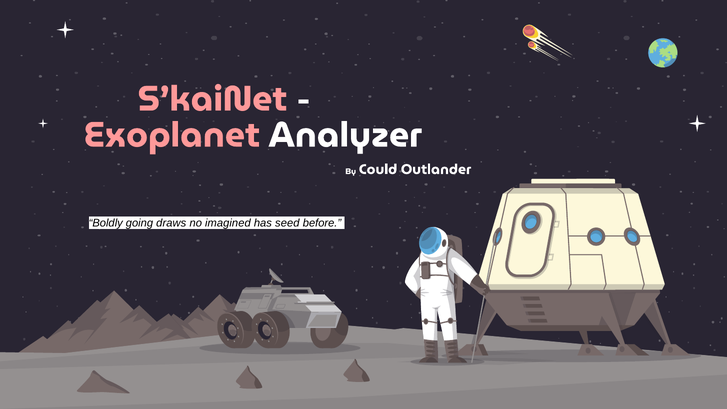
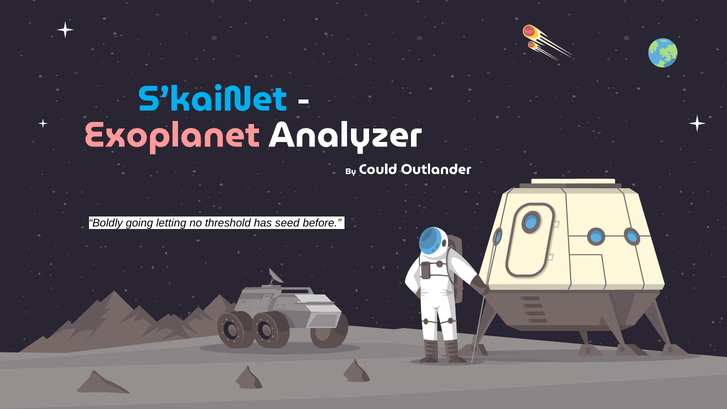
S’kaiNet colour: pink -> light blue
draws: draws -> letting
imagined: imagined -> threshold
